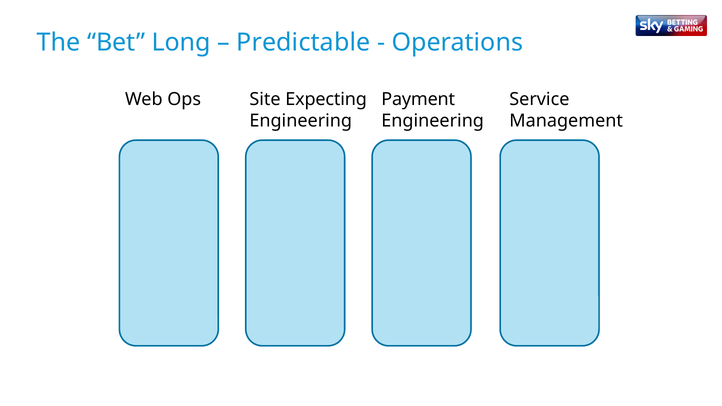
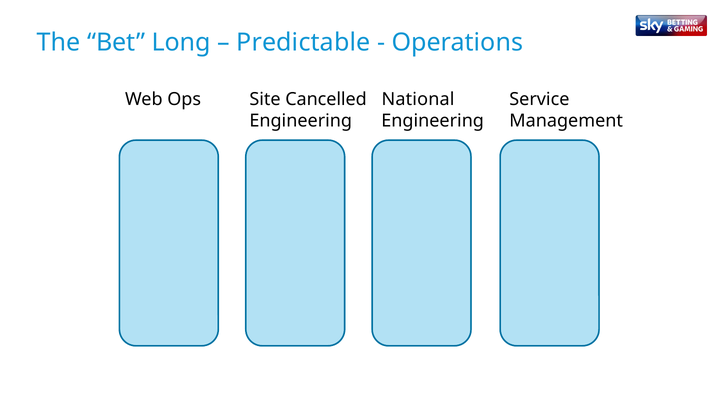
Payment: Payment -> National
Expecting: Expecting -> Cancelled
